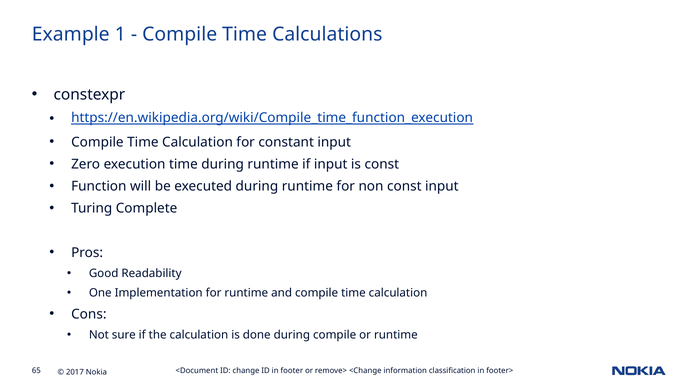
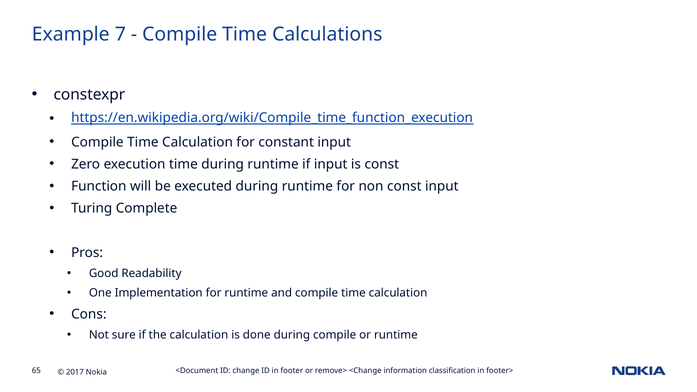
1: 1 -> 7
